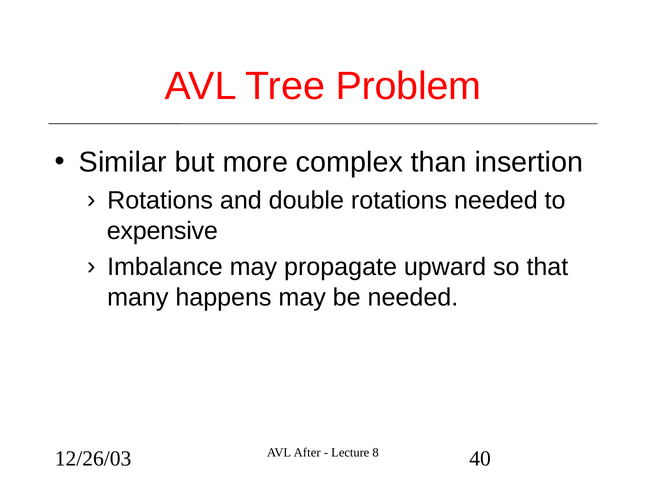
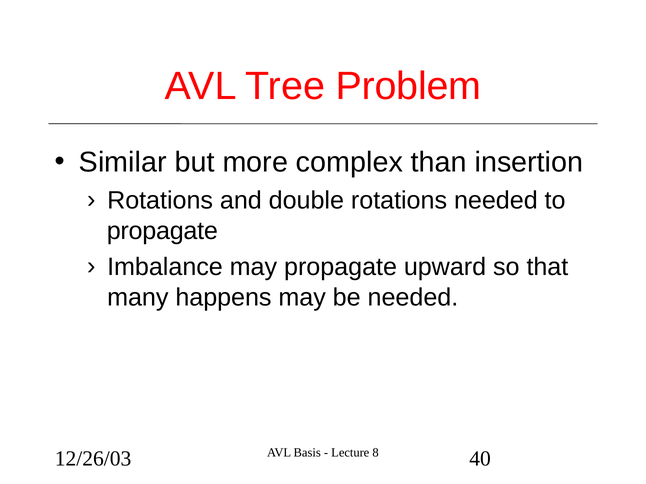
expensive at (162, 231): expensive -> propagate
After: After -> Basis
